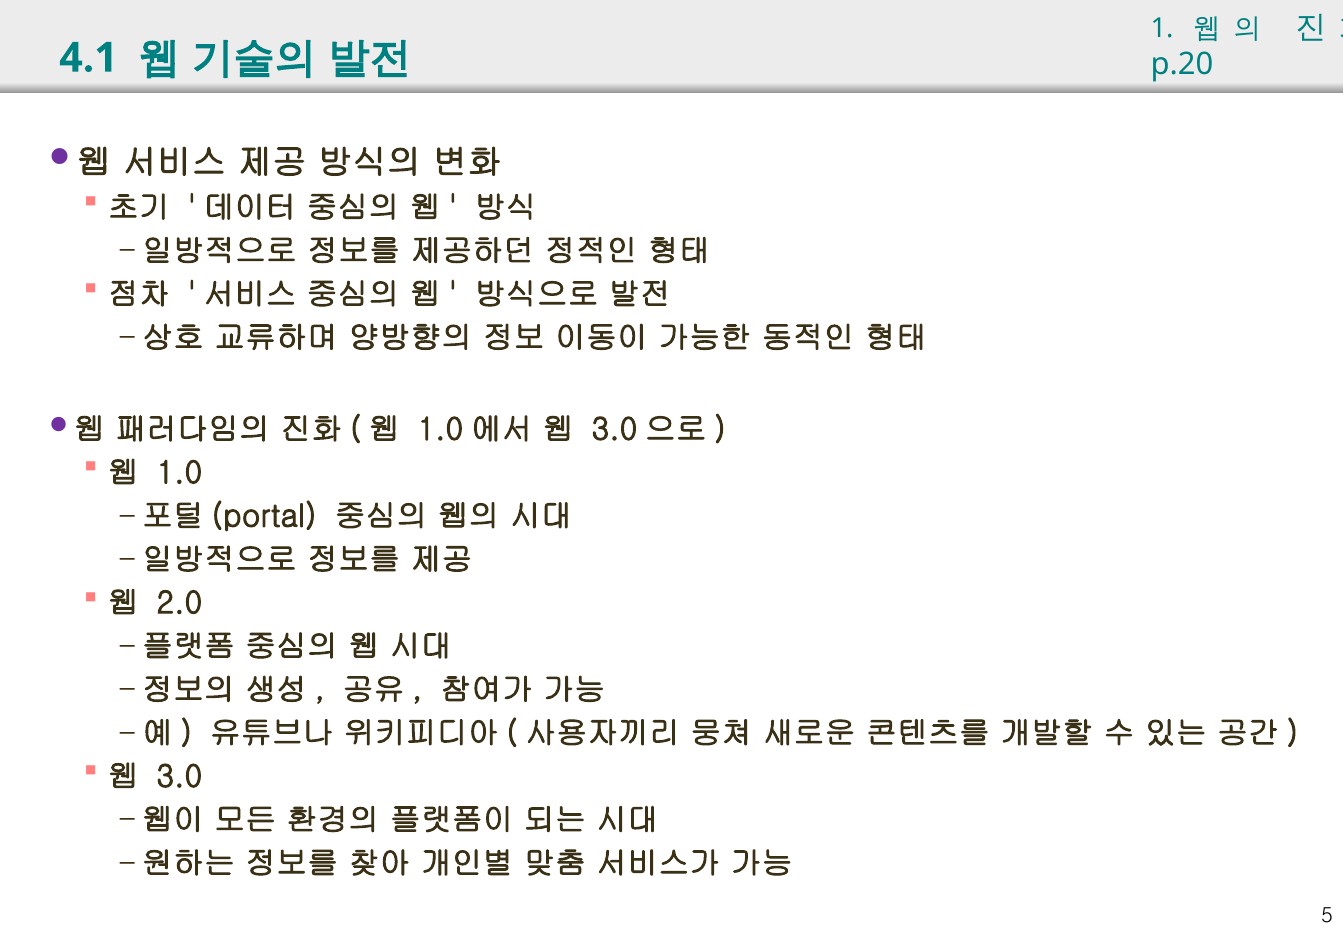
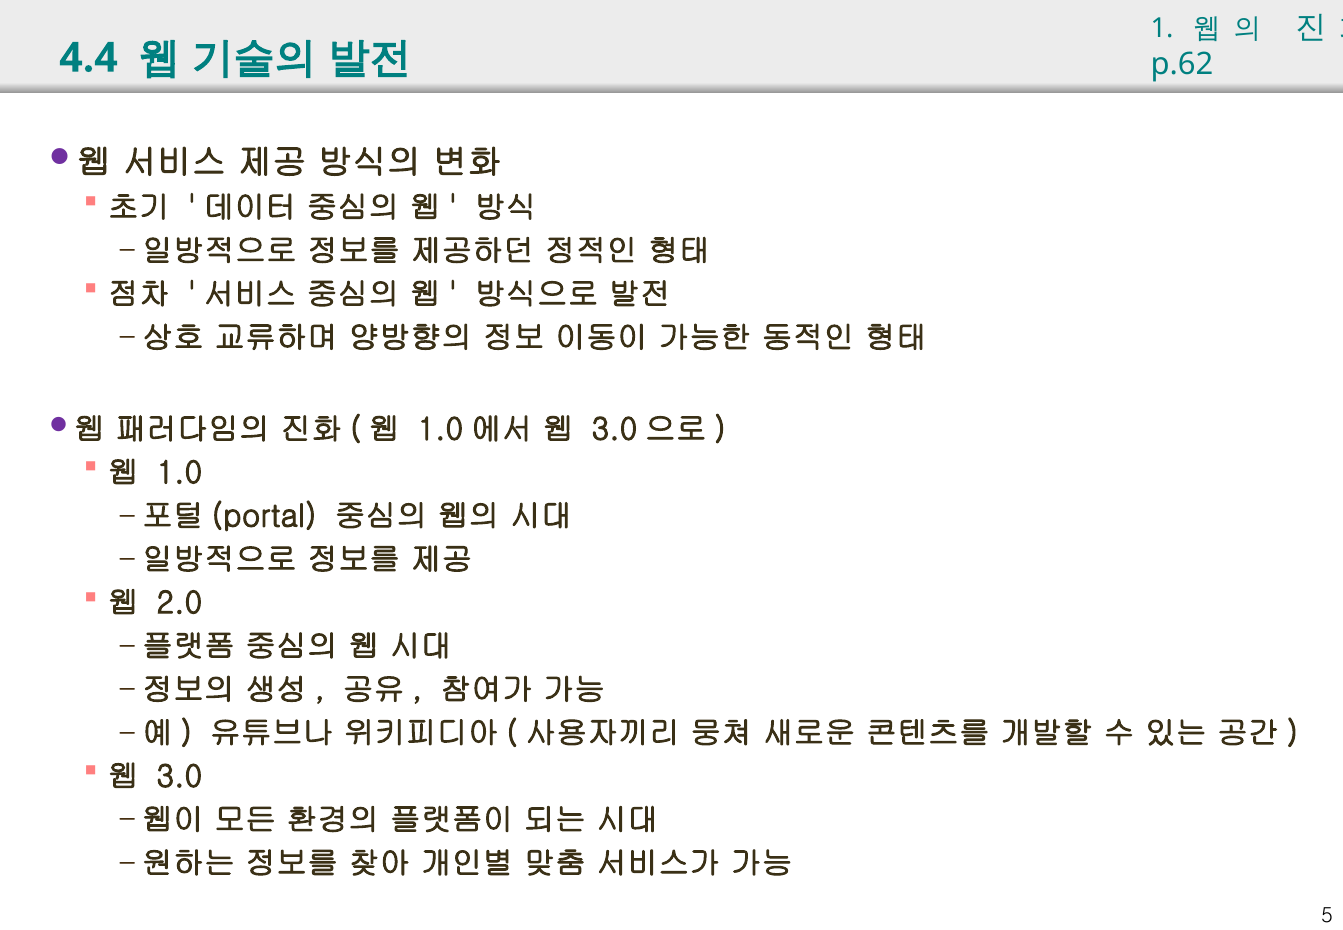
4.1: 4.1 -> 4.4
p.20: p.20 -> p.62
